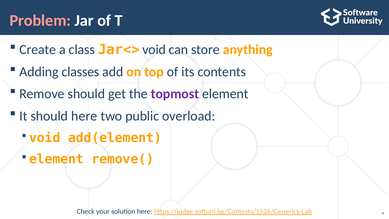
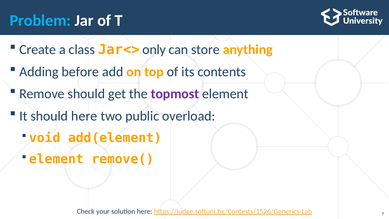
Problem colour: pink -> light blue
Jar<> void: void -> only
classes: classes -> before
